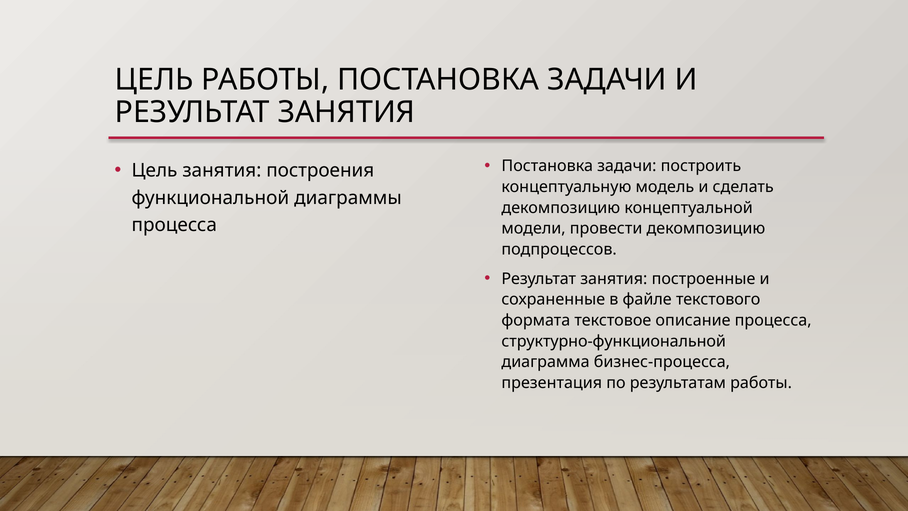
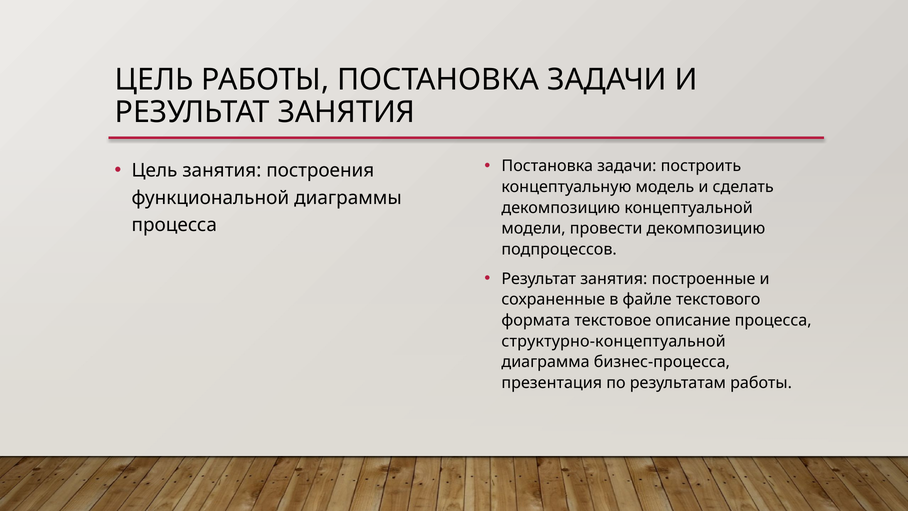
структурно-функциональной: структурно-функциональной -> структурно-концептуальной
